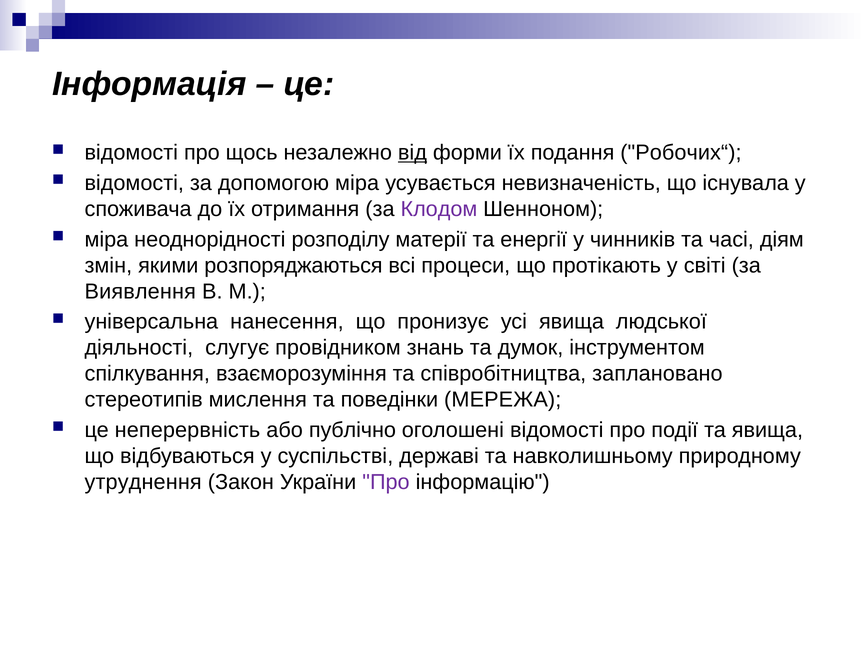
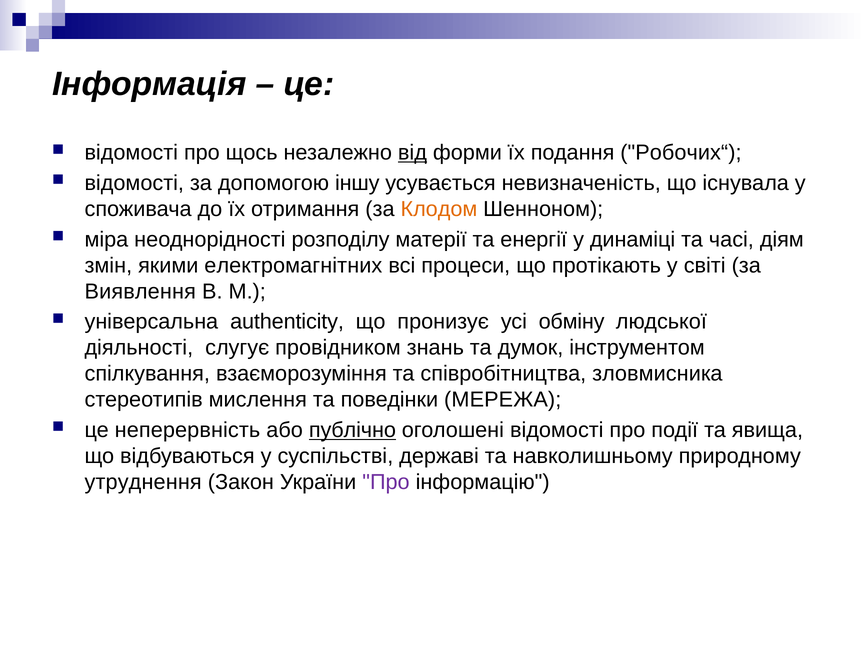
допомогою міра: міра -> іншу
Клодом colour: purple -> orange
чинників: чинників -> динаміці
розпоряджаються: розпоряджаються -> електромагнітних
нанесення: нанесення -> authenticity
усі явища: явища -> обміну
заплановано: заплановано -> зловмисника
публічно underline: none -> present
